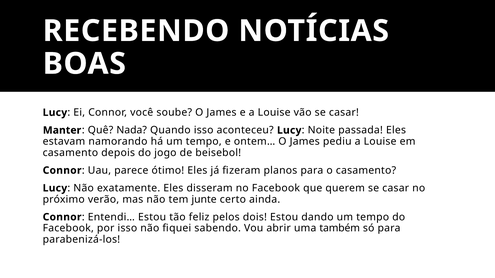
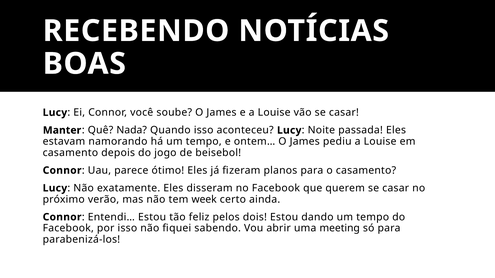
junte: junte -> week
também: também -> meeting
